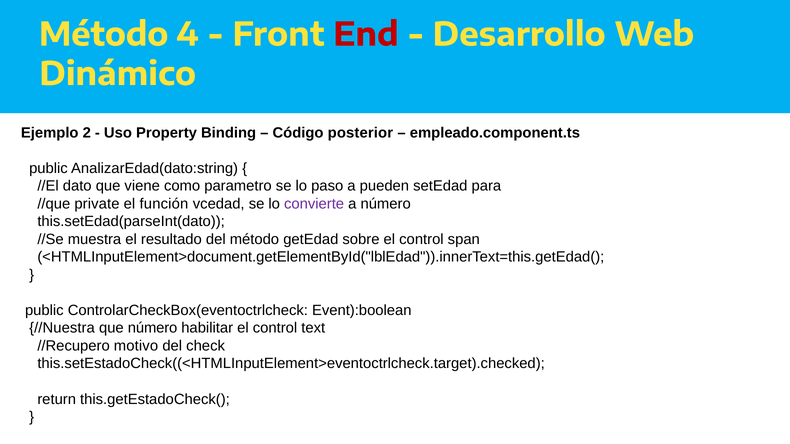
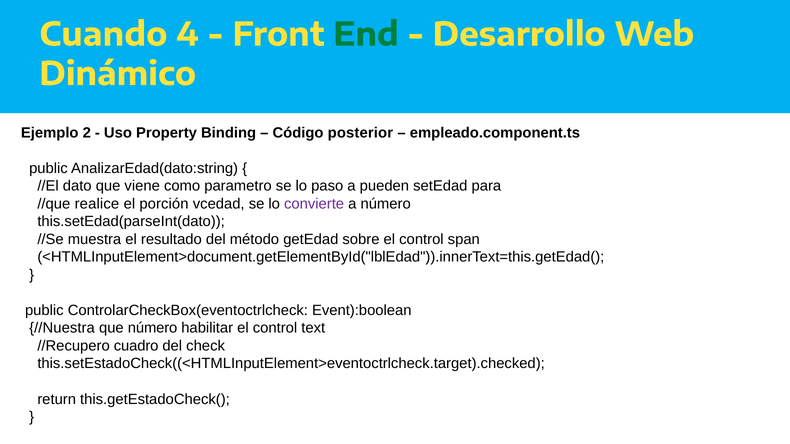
Método at (104, 35): Método -> Cuando
End colour: red -> green
private: private -> realice
función: función -> porción
motivo: motivo -> cuadro
